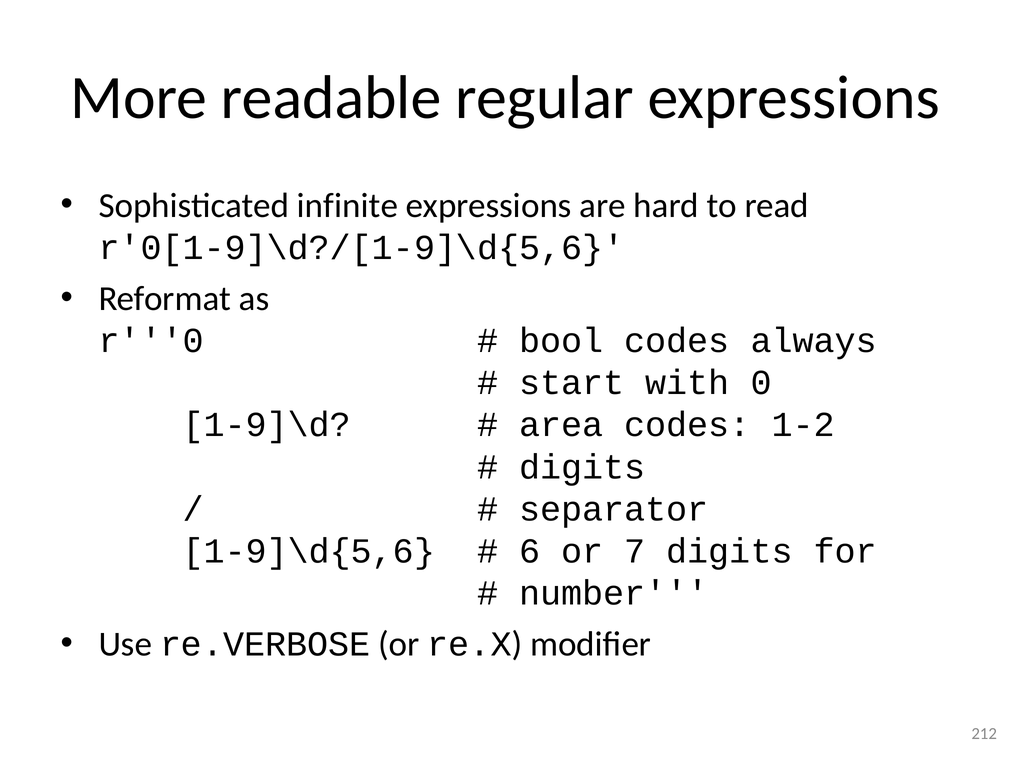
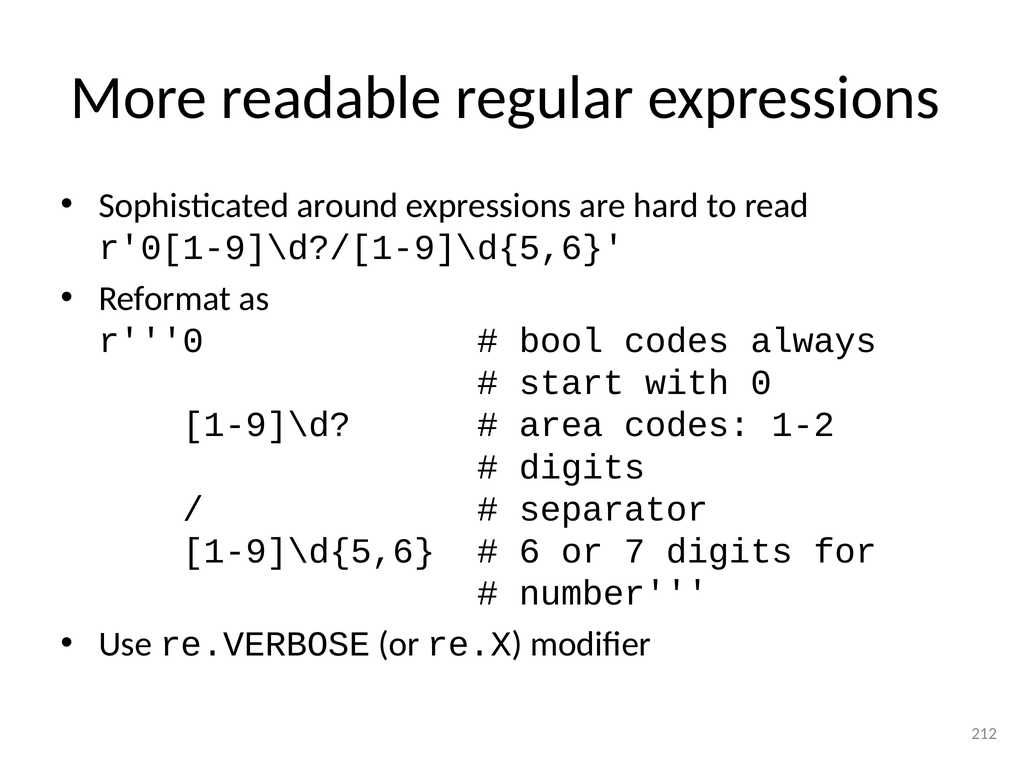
infinite: infinite -> around
